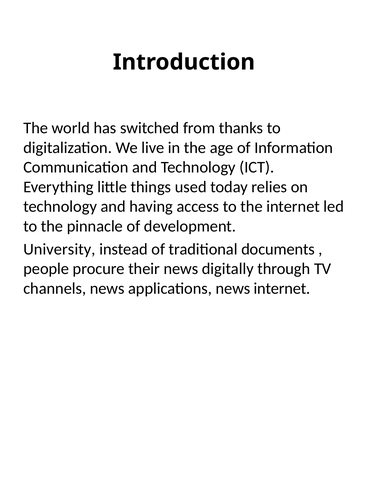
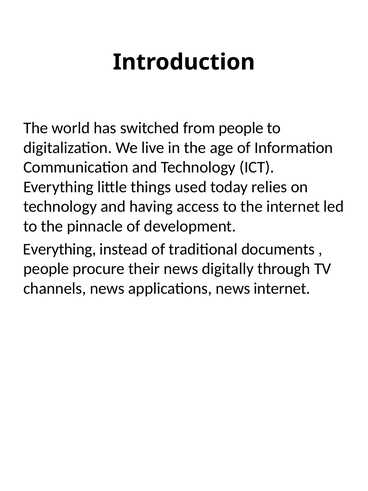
from thanks: thanks -> people
University at (59, 249): University -> Everything
